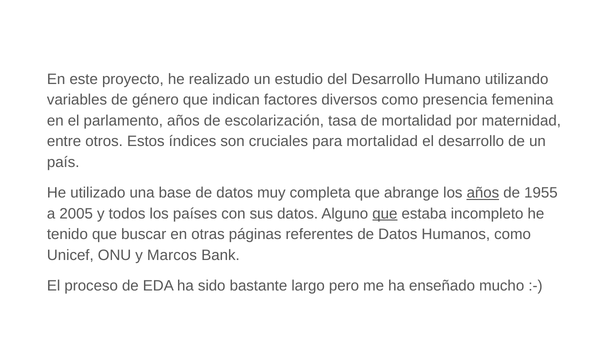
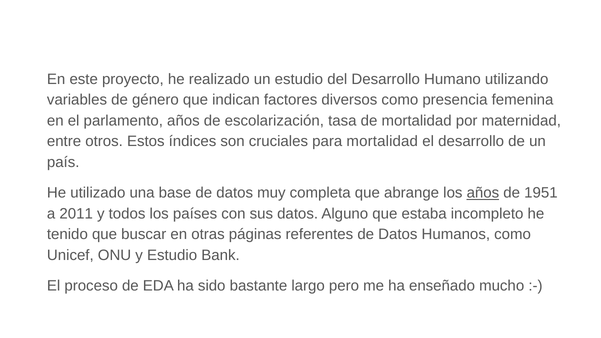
1955: 1955 -> 1951
2005: 2005 -> 2011
que at (385, 214) underline: present -> none
y Marcos: Marcos -> Estudio
